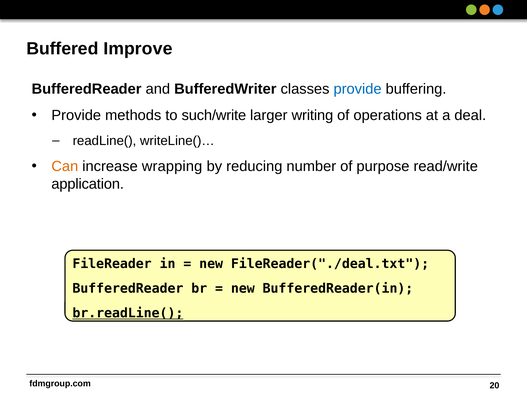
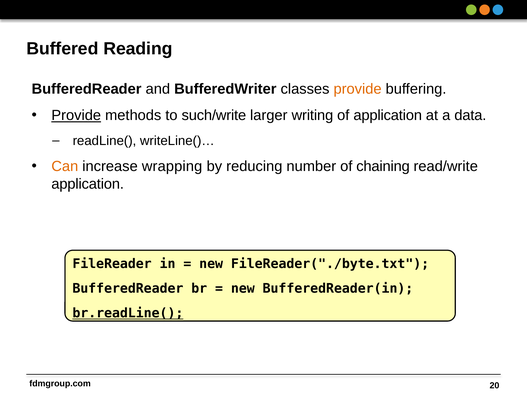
Improve: Improve -> Reading
provide at (358, 89) colour: blue -> orange
Provide at (76, 115) underline: none -> present
of operations: operations -> application
deal: deal -> data
purpose: purpose -> chaining
FileReader("./deal.txt: FileReader("./deal.txt -> FileReader("./byte.txt
